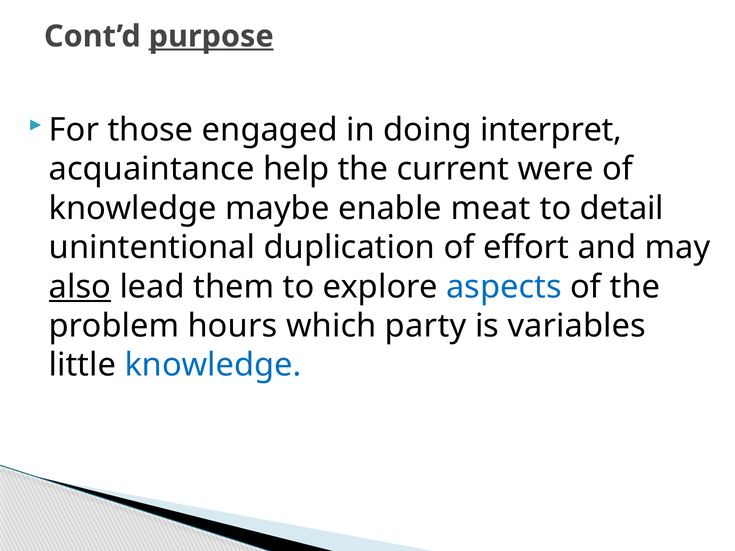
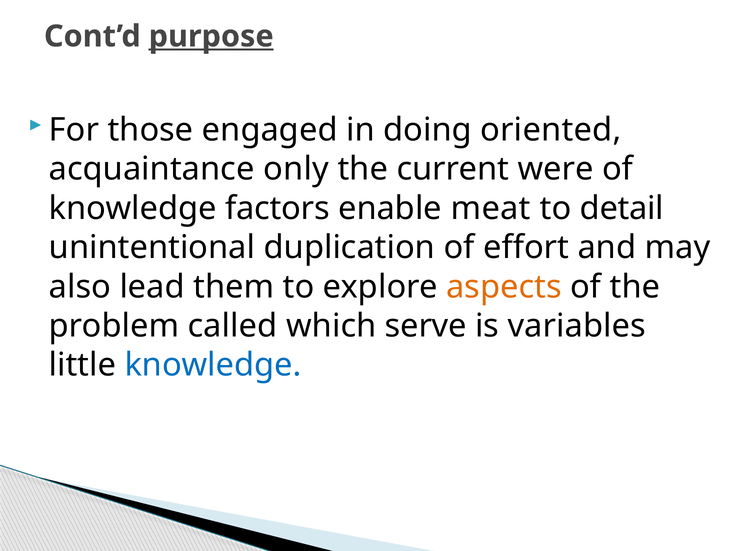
interpret: interpret -> oriented
help: help -> only
maybe: maybe -> factors
also underline: present -> none
aspects colour: blue -> orange
hours: hours -> called
party: party -> serve
